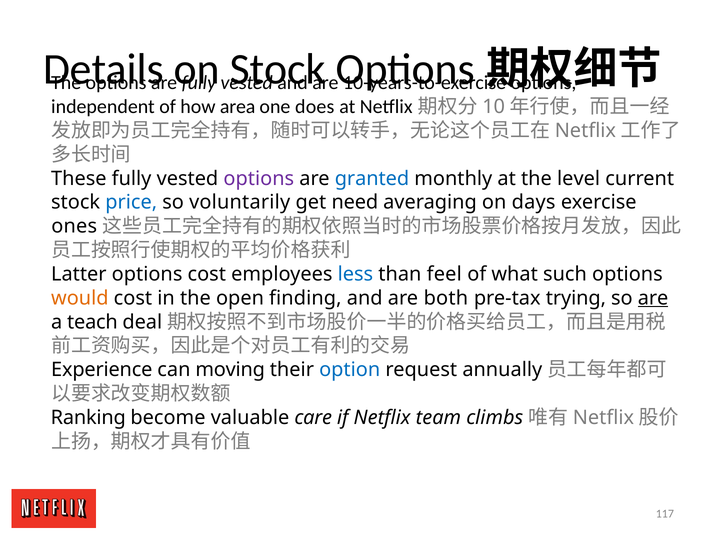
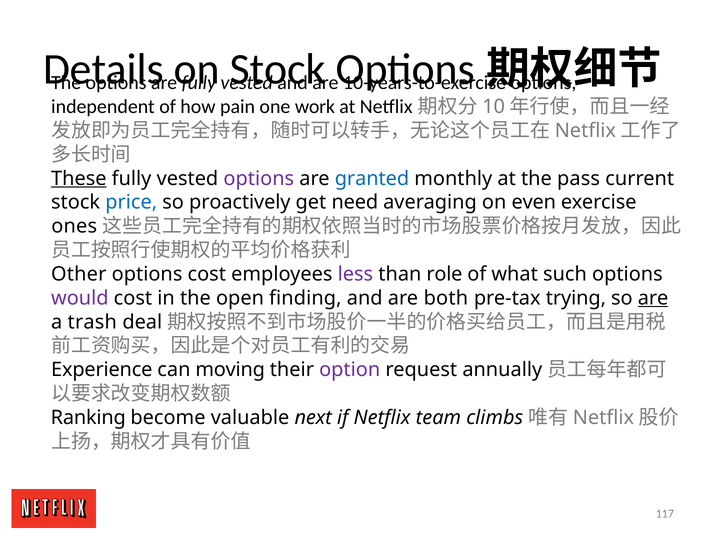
area: area -> pain
does: does -> work
These underline: none -> present
level: level -> pass
voluntarily: voluntarily -> proactively
days: days -> even
Latter: Latter -> Other
less colour: blue -> purple
feel: feel -> role
would colour: orange -> purple
teach: teach -> trash
option colour: blue -> purple
care: care -> next
